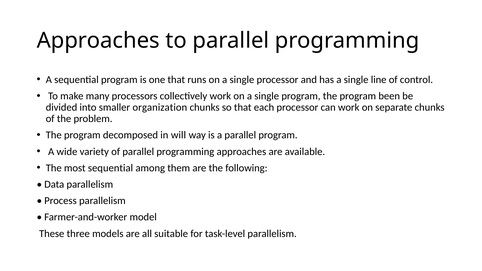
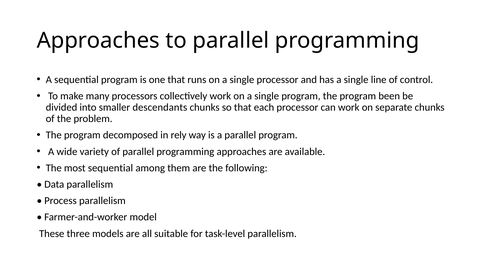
organization: organization -> descendants
will: will -> rely
